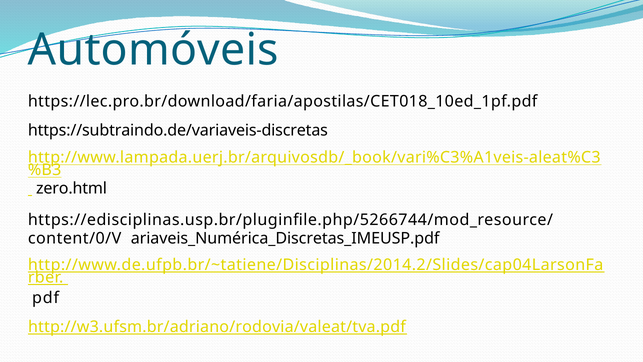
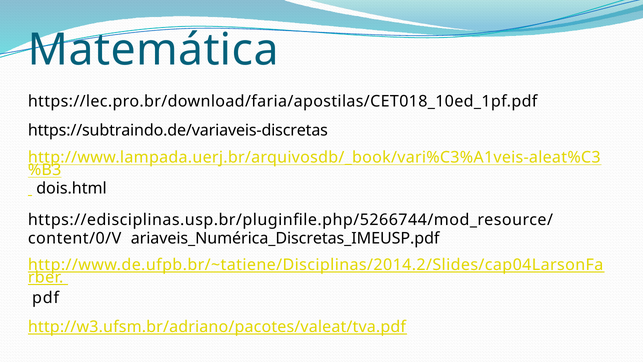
Automóveis: Automóveis -> Matemática
zero.html: zero.html -> dois.html
http://w3.ufsm.br/adriano/rodovia/valeat/tva.pdf: http://w3.ufsm.br/adriano/rodovia/valeat/tva.pdf -> http://w3.ufsm.br/adriano/pacotes/valeat/tva.pdf
